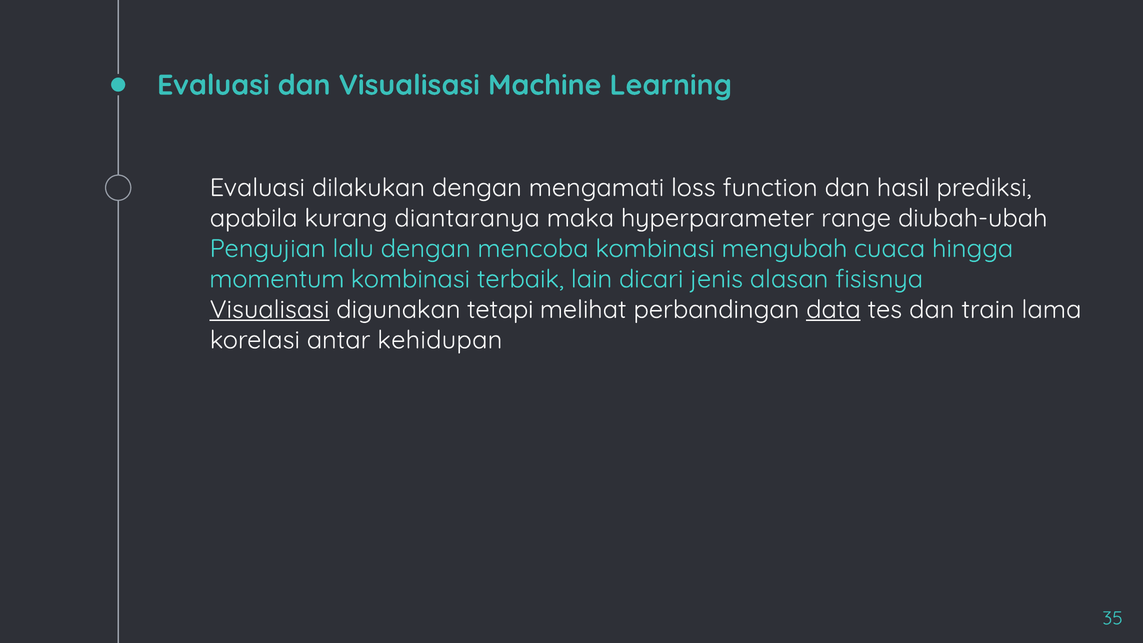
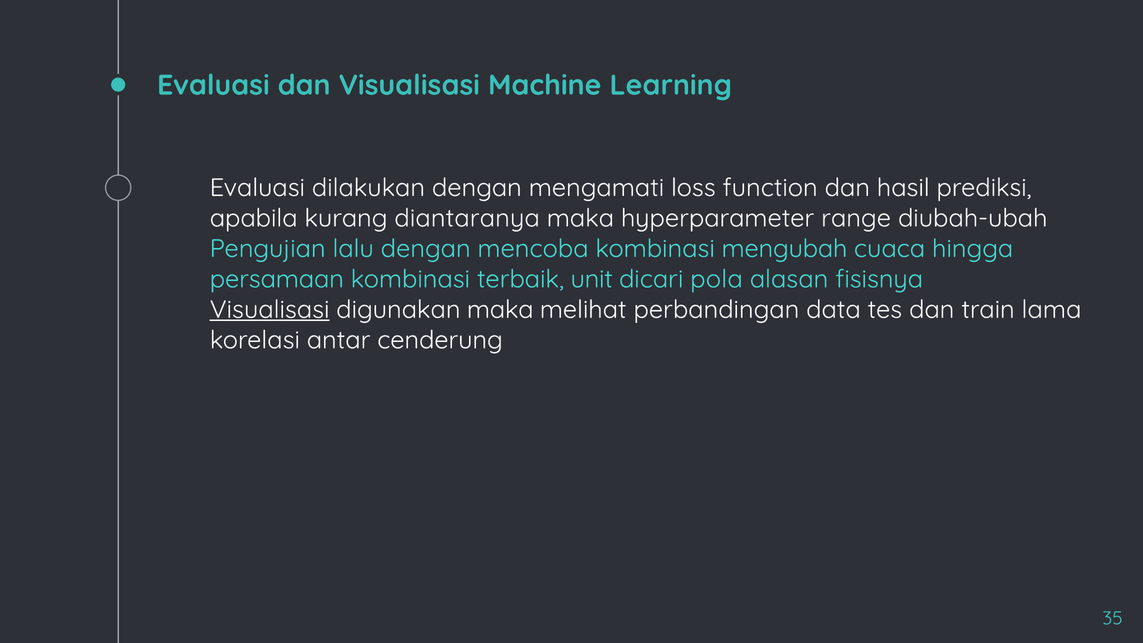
momentum: momentum -> persamaan
lain: lain -> unit
jenis: jenis -> pola
digunakan tetapi: tetapi -> maka
data underline: present -> none
kehidupan: kehidupan -> cenderung
